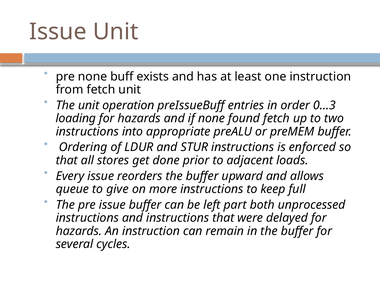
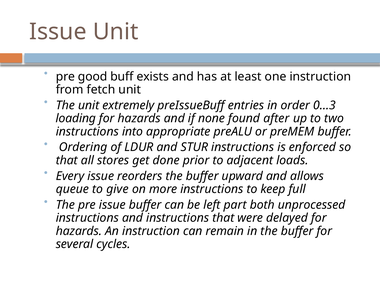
pre none: none -> good
operation: operation -> extremely
found fetch: fetch -> after
